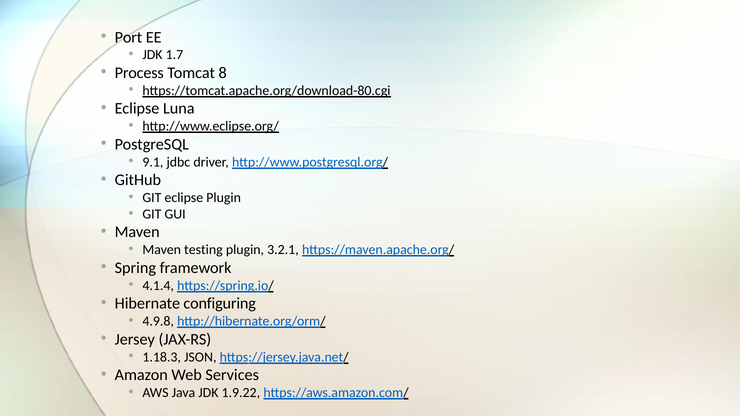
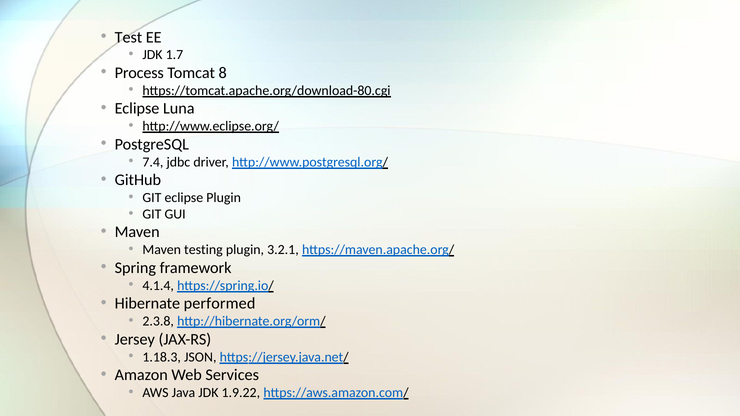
Port: Port -> Test
9.1: 9.1 -> 7.4
configuring: configuring -> performed
4.9.8: 4.9.8 -> 2.3.8
